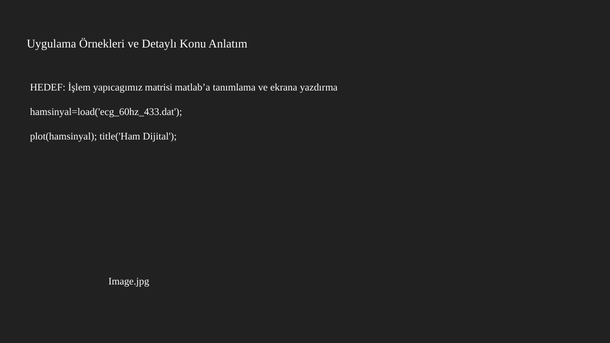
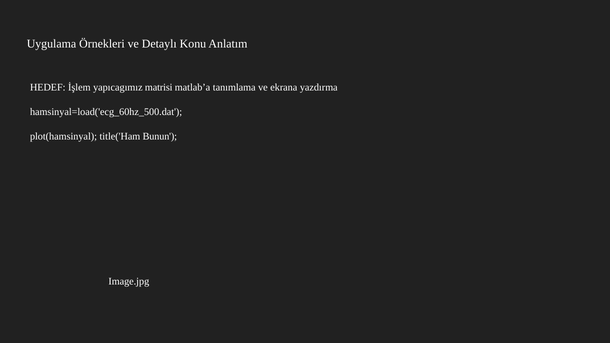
hamsinyal=load('ecg_60hz_433.dat: hamsinyal=load('ecg_60hz_433.dat -> hamsinyal=load('ecg_60hz_500.dat
Dijital: Dijital -> Bunun
